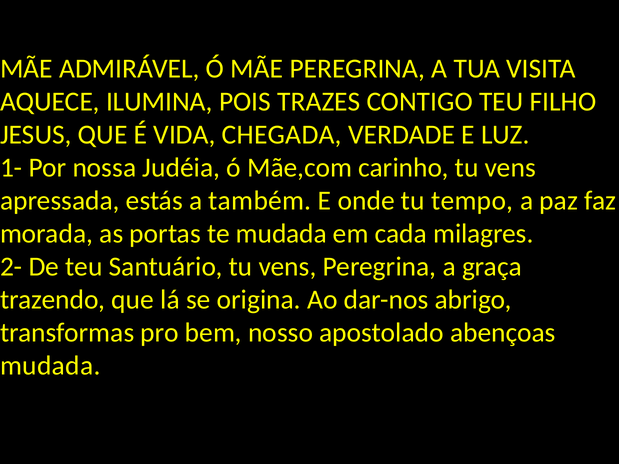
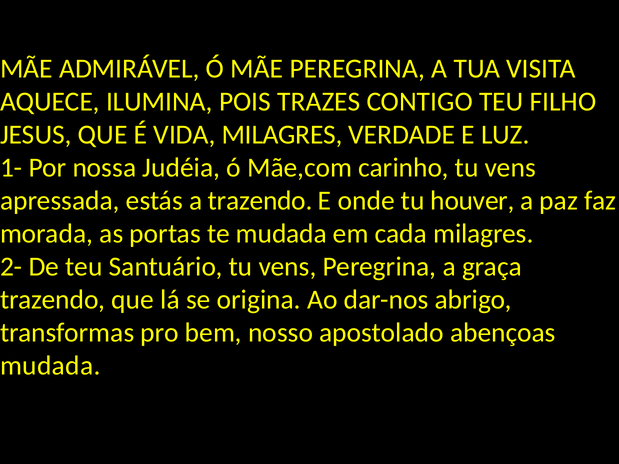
VIDA CHEGADA: CHEGADA -> MILAGRES
a também: também -> trazendo
tempo: tempo -> houver
